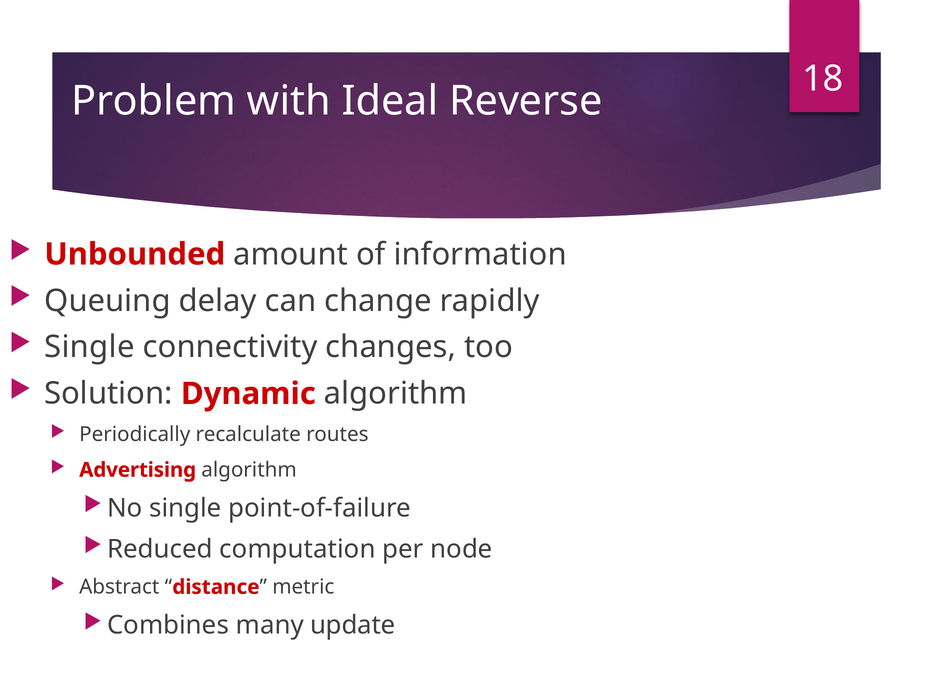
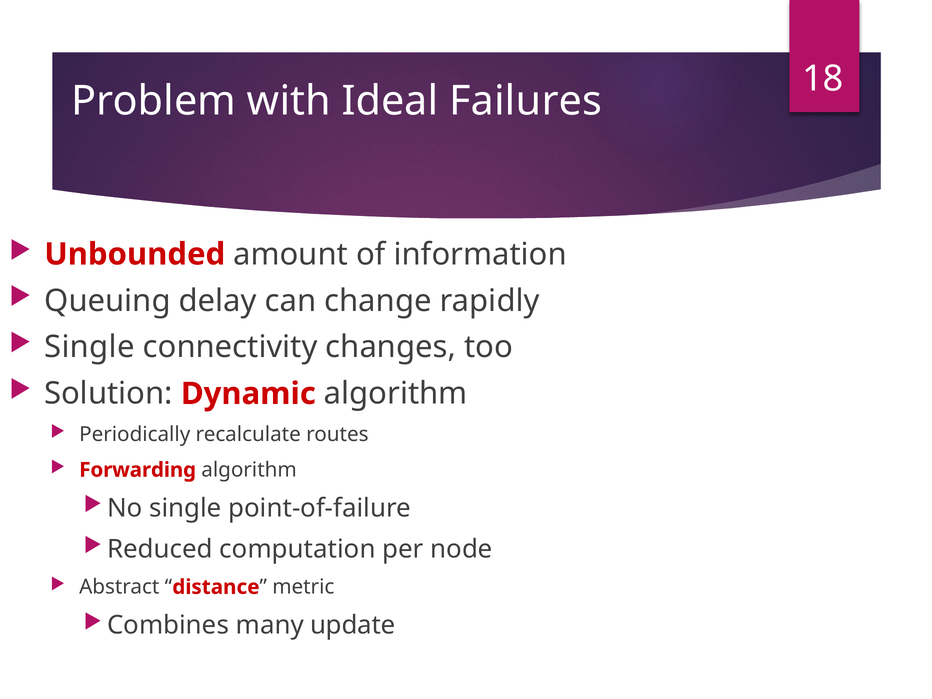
Reverse: Reverse -> Failures
Advertising: Advertising -> Forwarding
